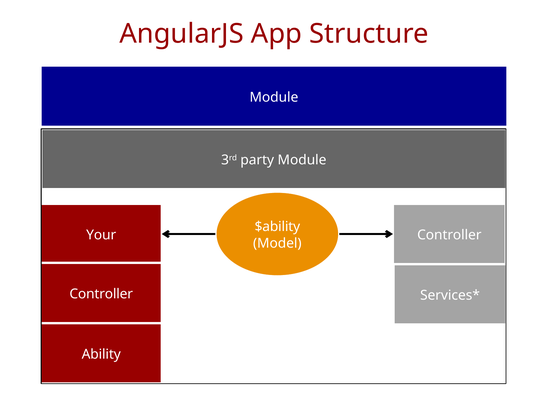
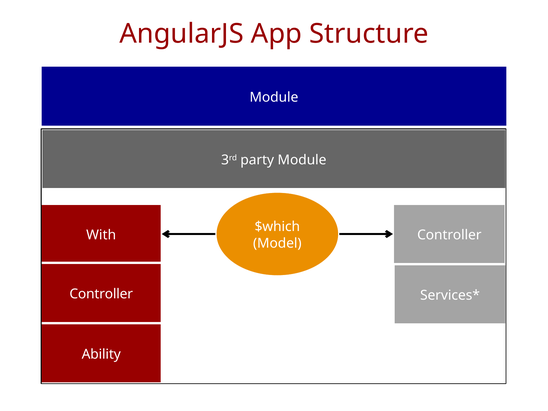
$ability: $ability -> $which
Your: Your -> With
